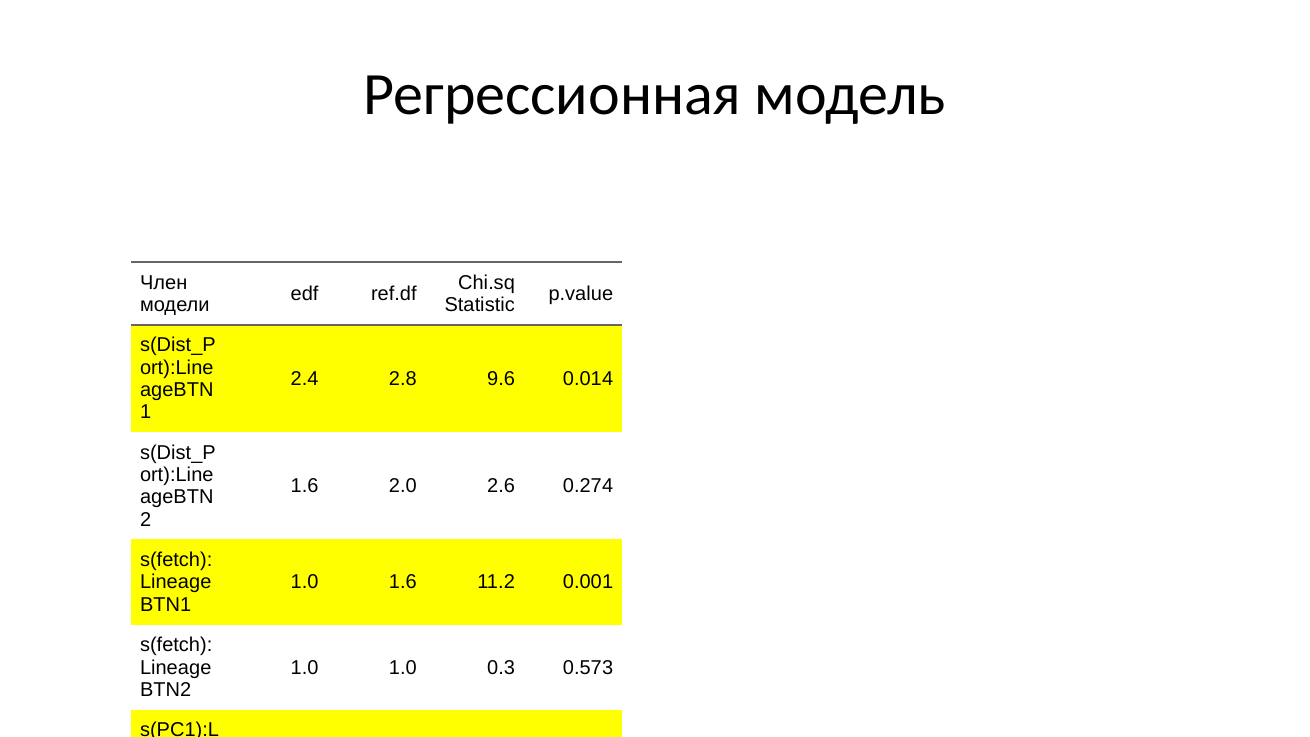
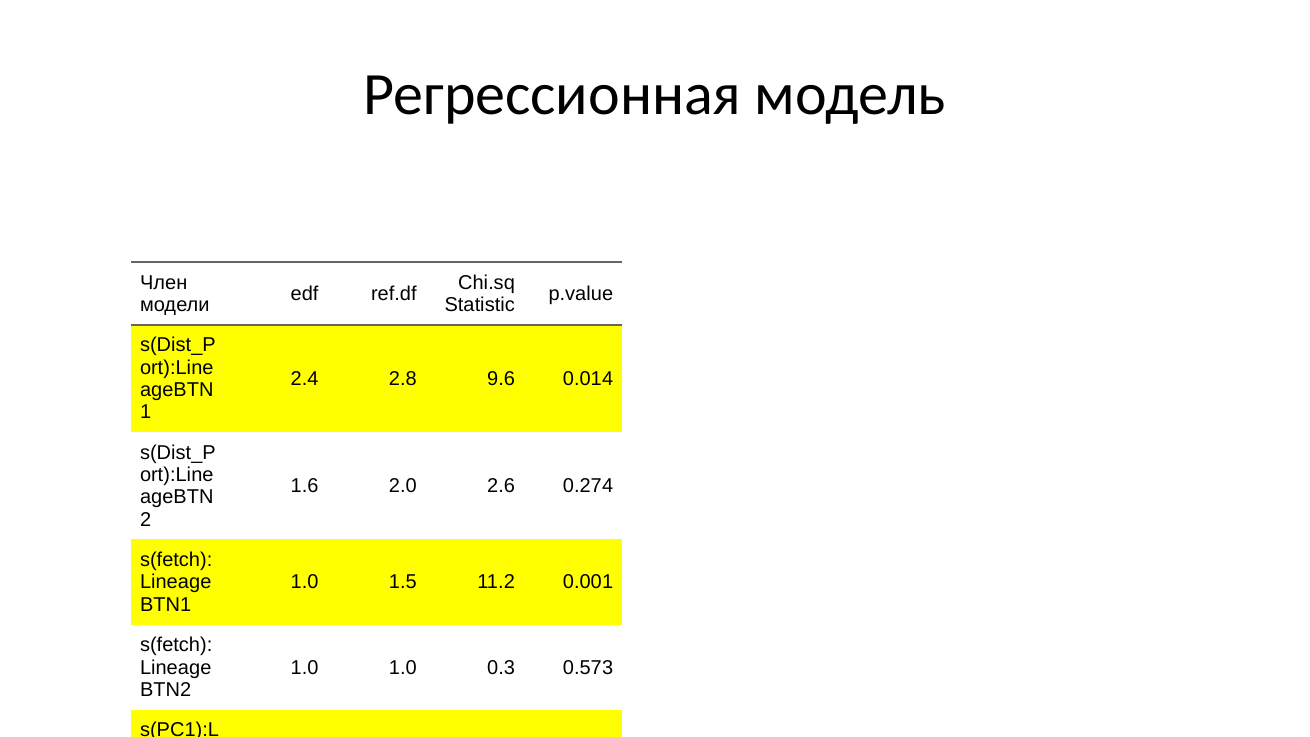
1.0 1.6: 1.6 -> 1.5
